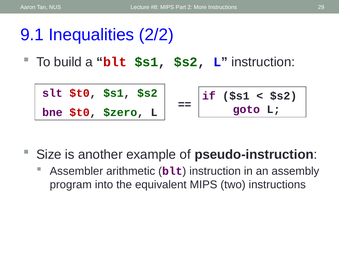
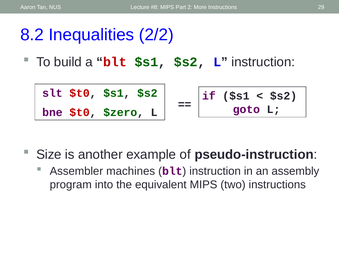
9.1: 9.1 -> 8.2
arithmetic: arithmetic -> machines
